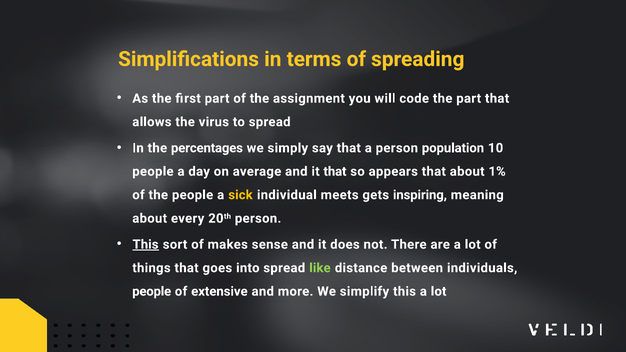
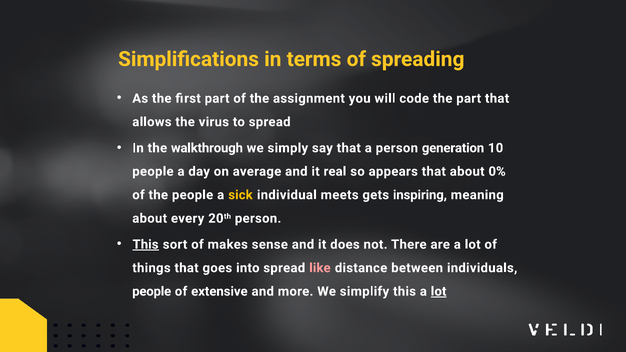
percentages: percentages -> walkthrough
population: population -> generation
it that: that -> real
1%: 1% -> 0%
like colour: light green -> pink
lot at (439, 291) underline: none -> present
